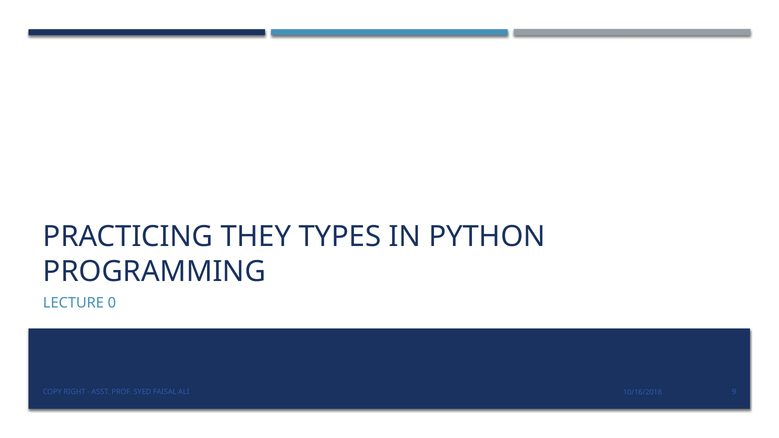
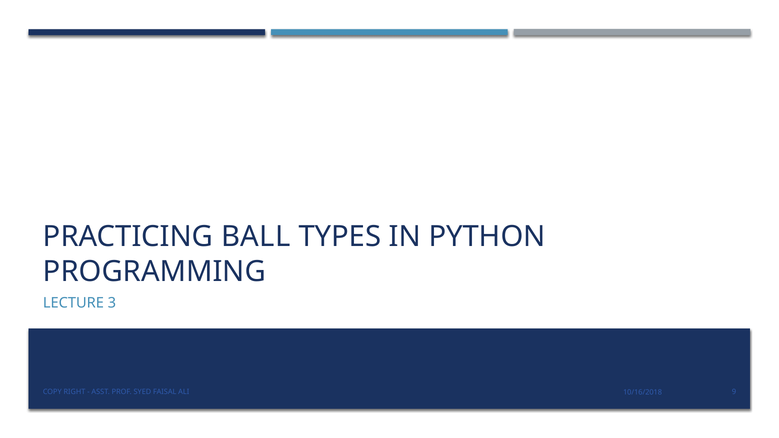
THEY: THEY -> BALL
0: 0 -> 3
